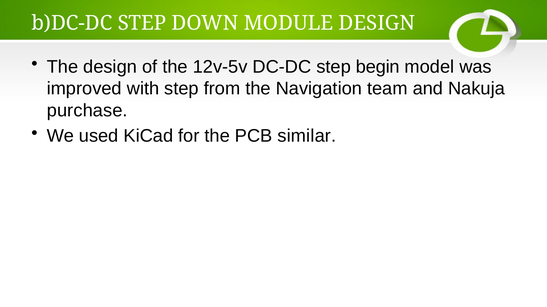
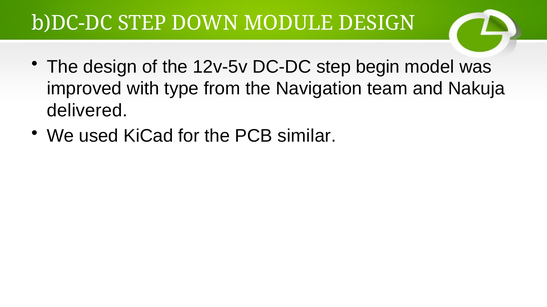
with step: step -> type
purchase: purchase -> delivered
